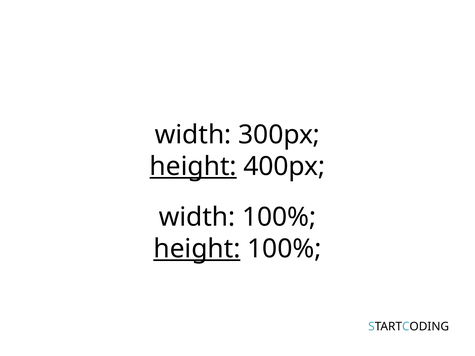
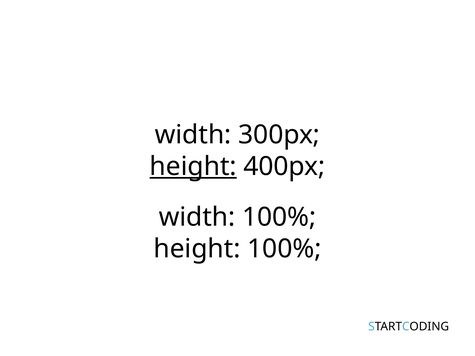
height at (197, 249) underline: present -> none
